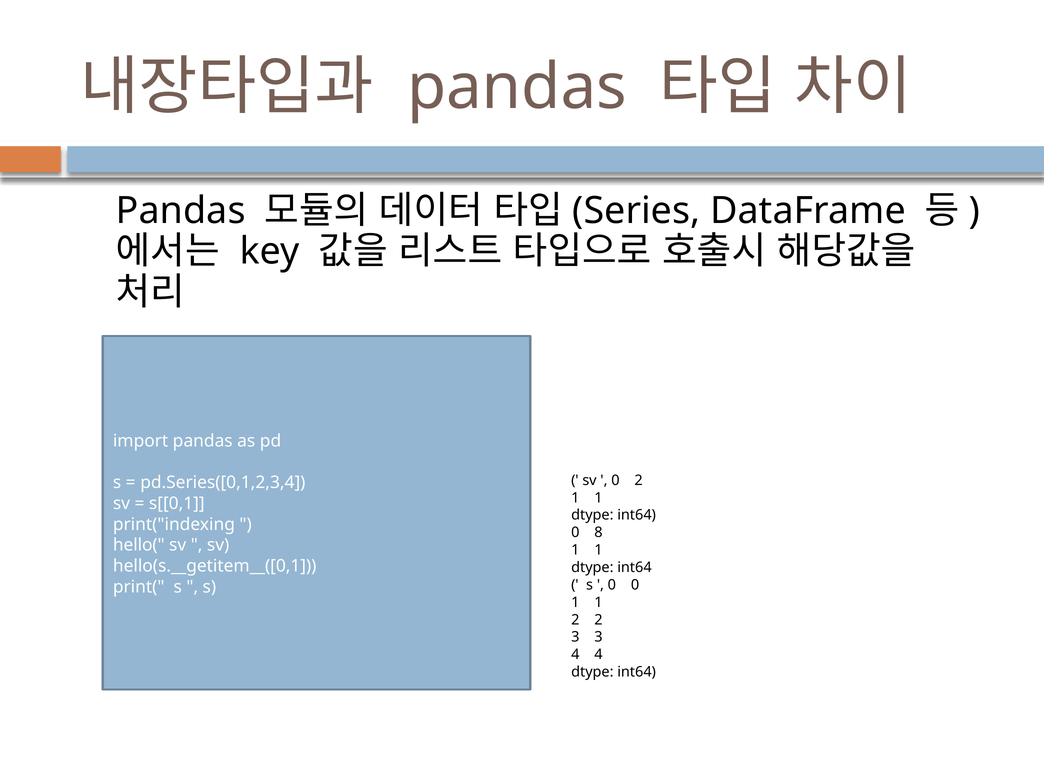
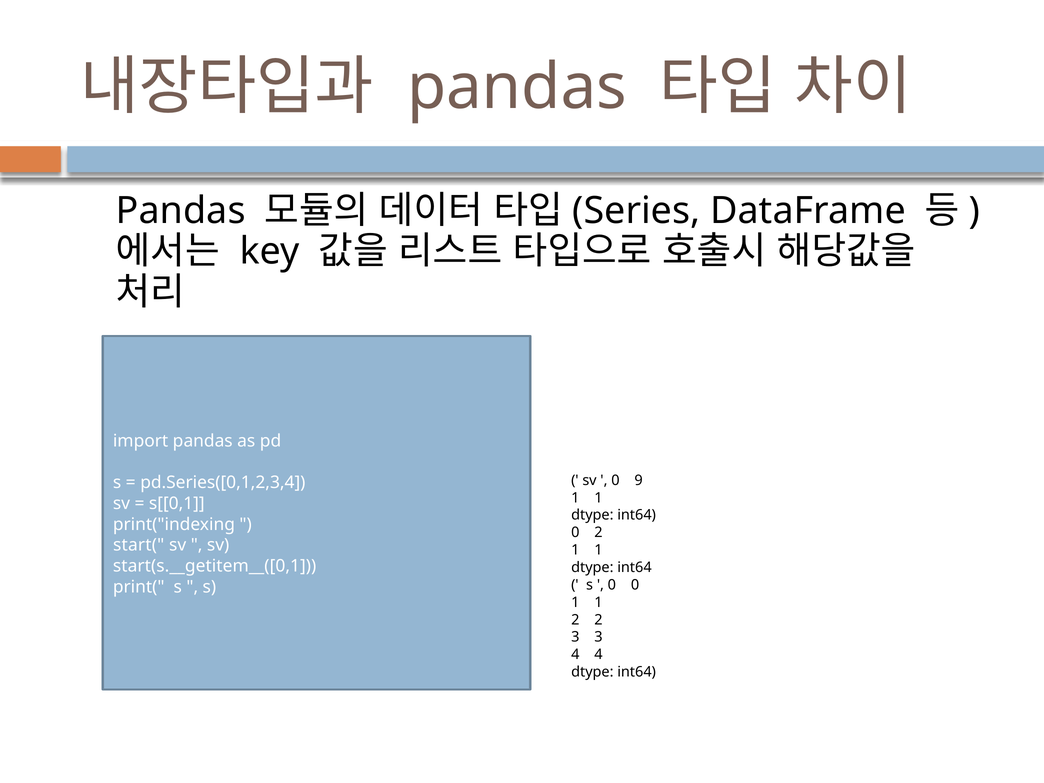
0 2: 2 -> 9
0 8: 8 -> 2
hello(: hello( -> start(
hello(s.__getitem__([0,1: hello(s.__getitem__([0,1 -> start(s.__getitem__([0,1
